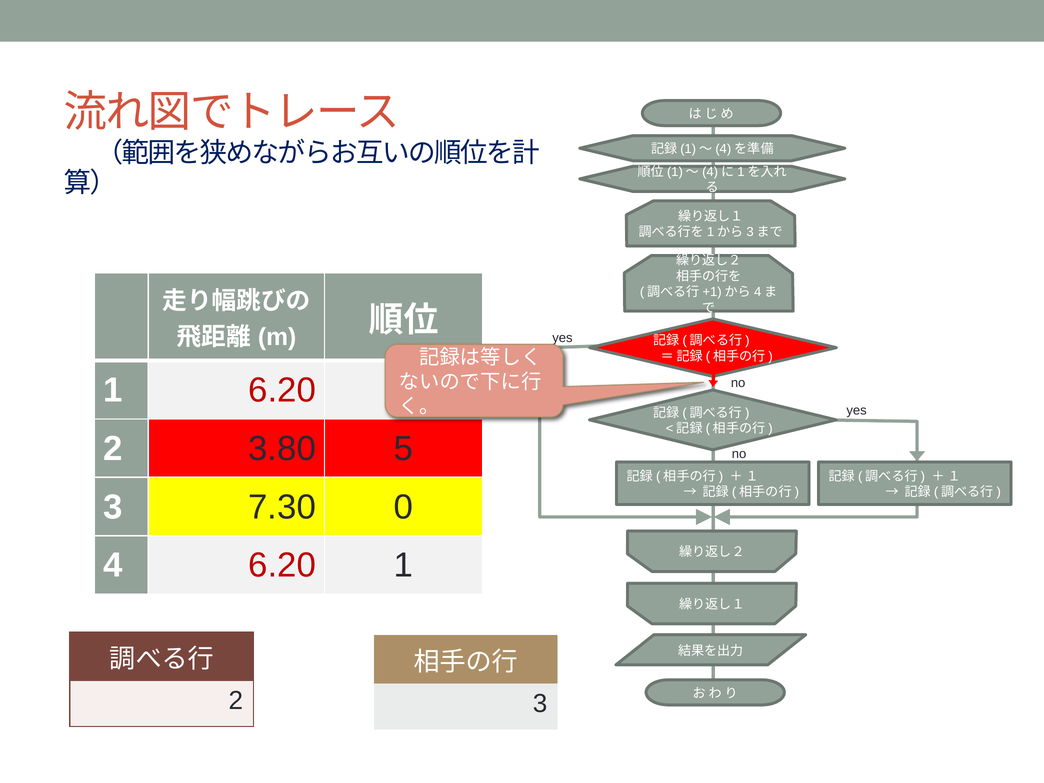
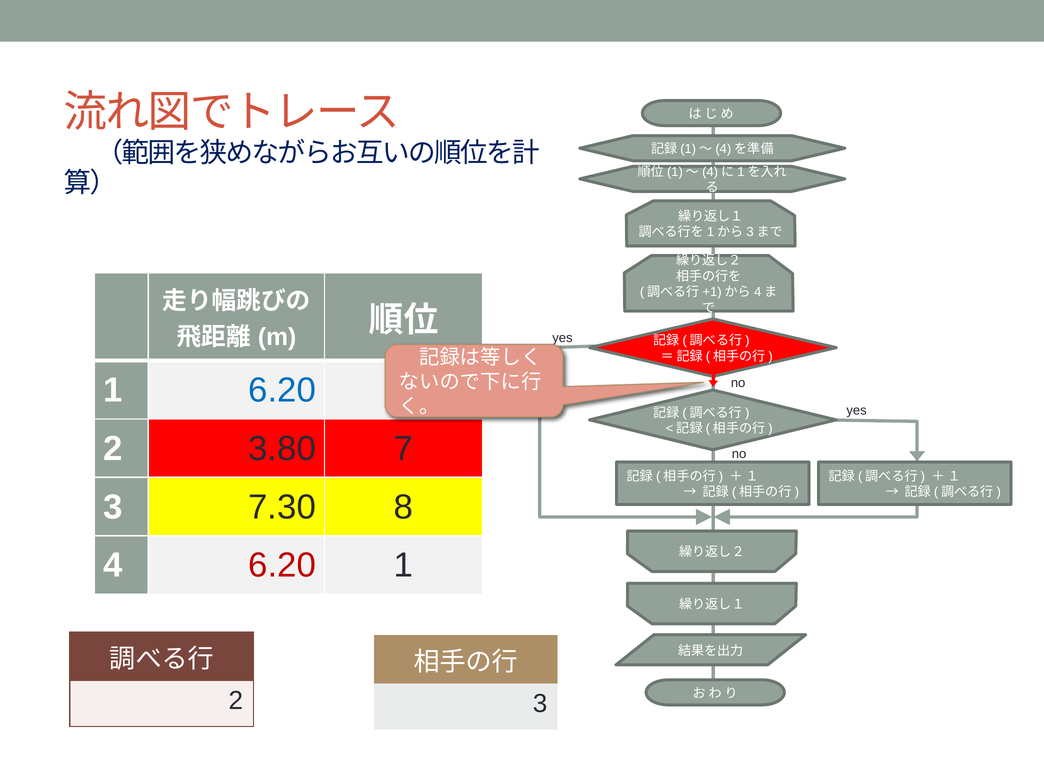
6.20 at (282, 390) colour: red -> blue
5: 5 -> 7
0: 0 -> 8
